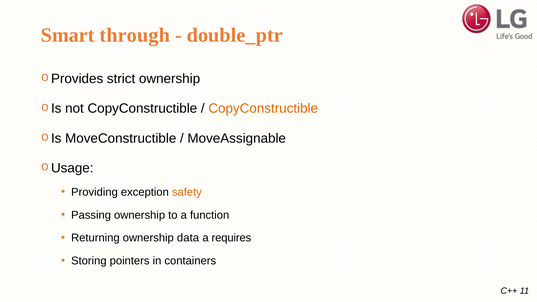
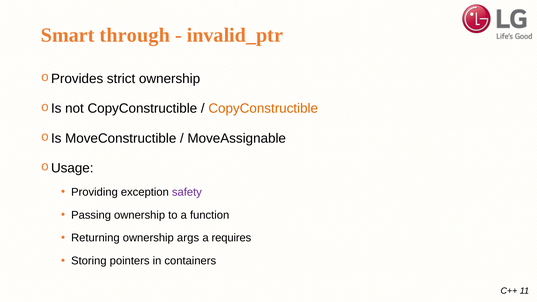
double_ptr: double_ptr -> invalid_ptr
safety colour: orange -> purple
data: data -> args
